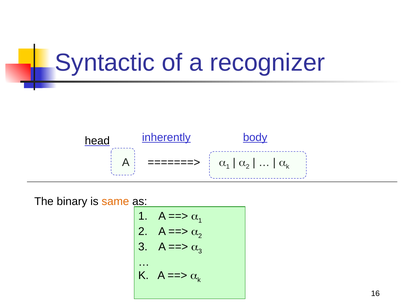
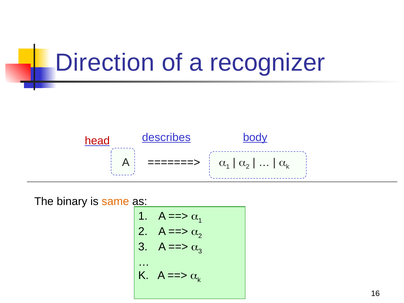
Syntactic: Syntactic -> Direction
inherently: inherently -> describes
head colour: black -> red
